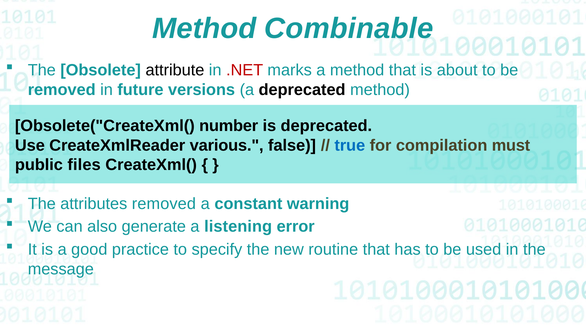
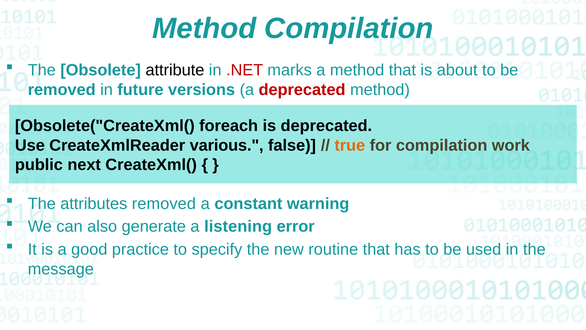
Method Combinable: Combinable -> Compilation
deprecated at (302, 90) colour: black -> red
number: number -> foreach
true colour: blue -> orange
must: must -> work
files: files -> next
